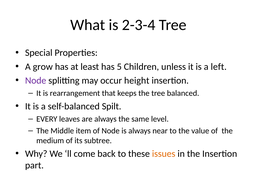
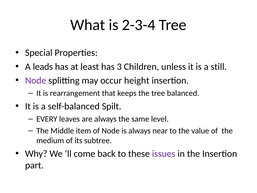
grow: grow -> leads
5: 5 -> 3
left: left -> still
issues colour: orange -> purple
